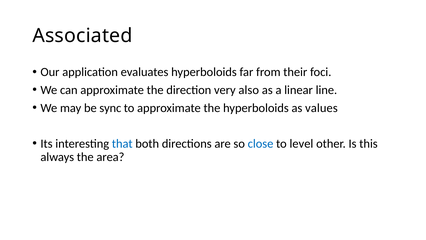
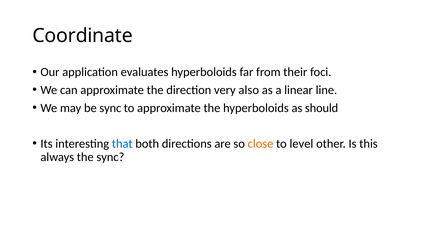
Associated: Associated -> Coordinate
values: values -> should
close colour: blue -> orange
the area: area -> sync
